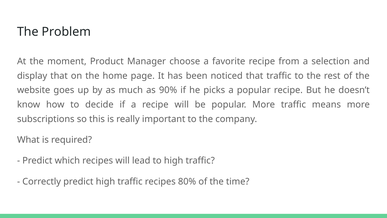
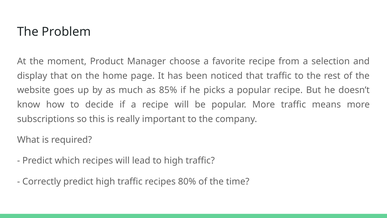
90%: 90% -> 85%
